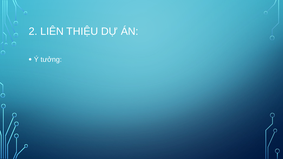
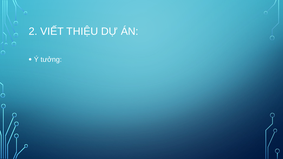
LIÊN: LIÊN -> VIẾT
